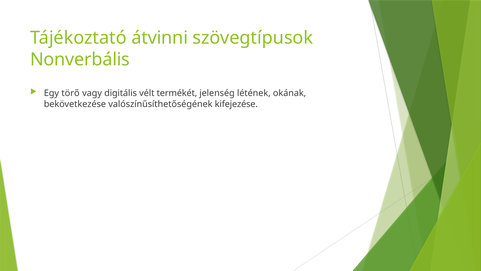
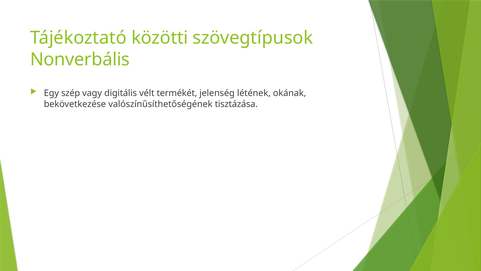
átvinni: átvinni -> közötti
törő: törő -> szép
kifejezése: kifejezése -> tisztázása
